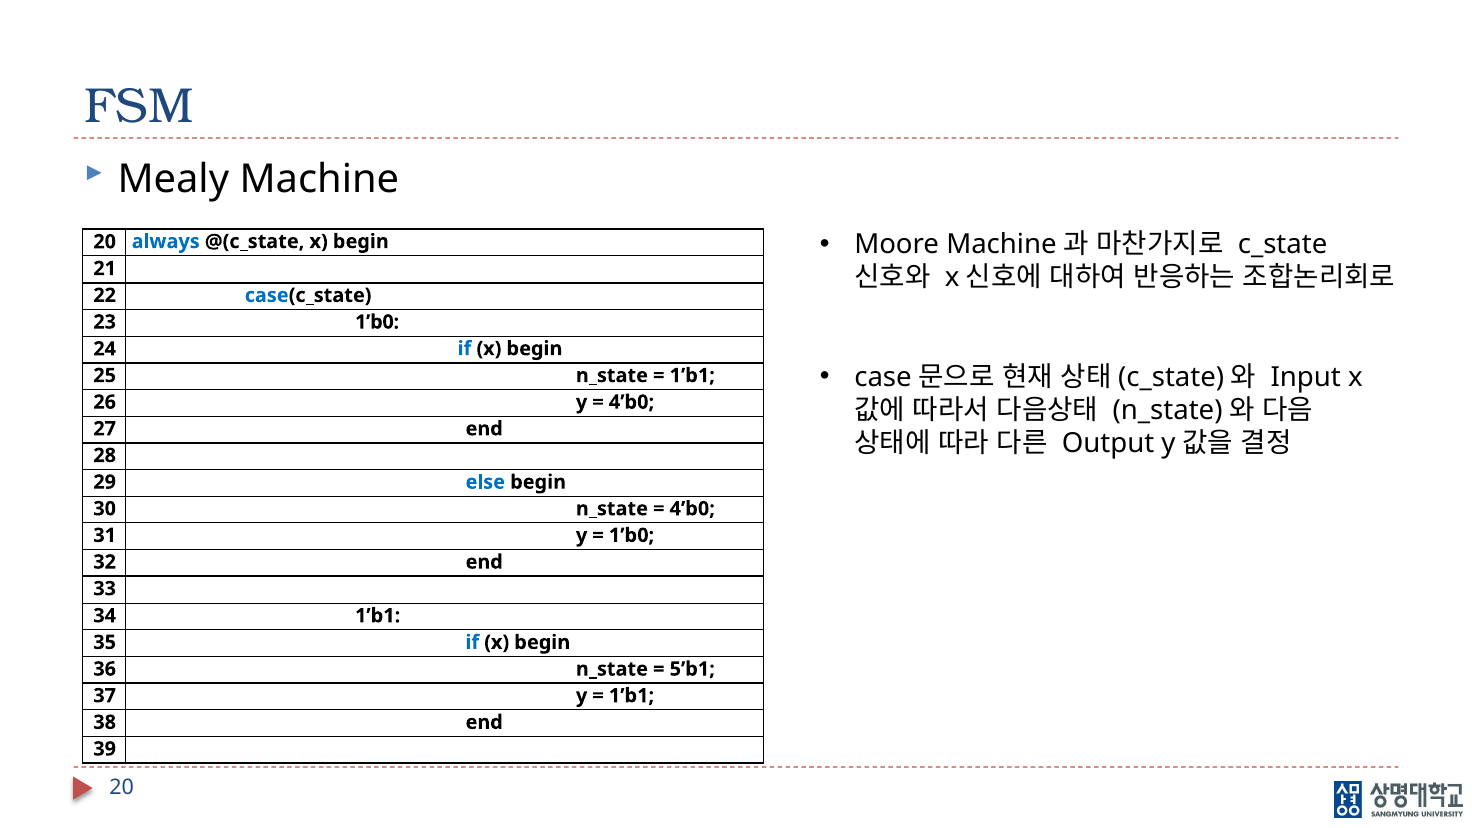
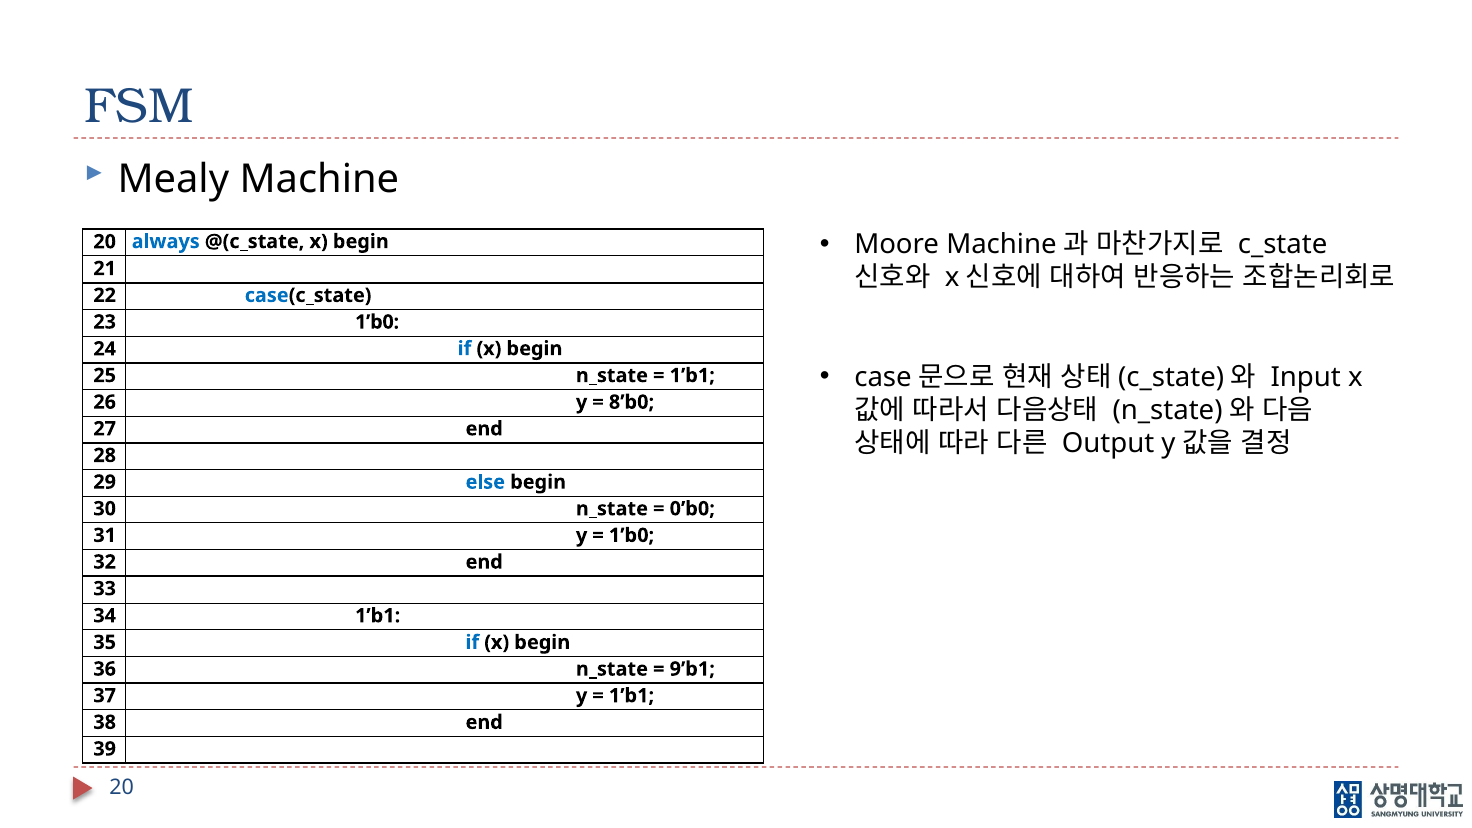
4’b0 at (632, 402): 4’b0 -> 8’b0
4’b0 at (692, 509): 4’b0 -> 0’b0
5’b1: 5’b1 -> 9’b1
